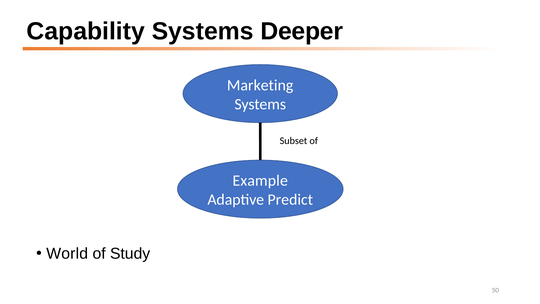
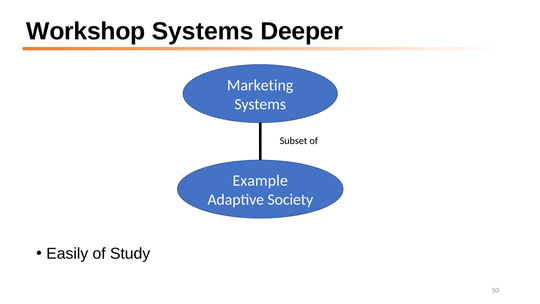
Capability: Capability -> Workshop
Predict: Predict -> Society
World: World -> Easily
